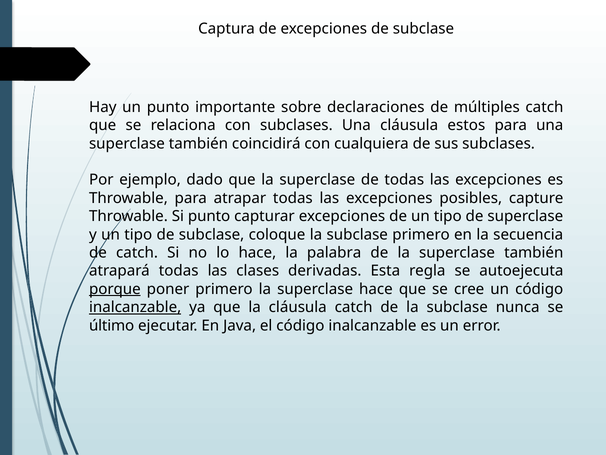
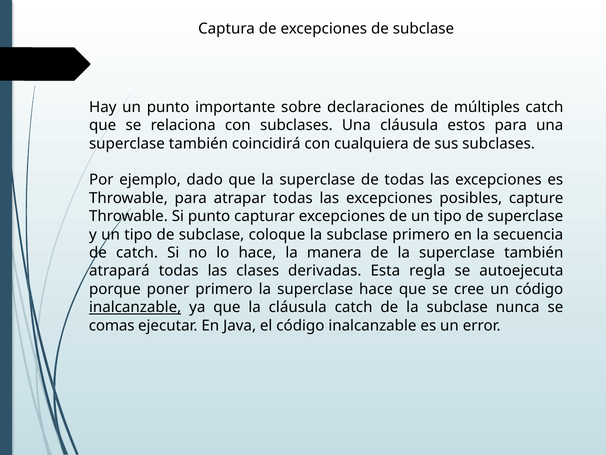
palabra: palabra -> manera
porque underline: present -> none
último: último -> comas
